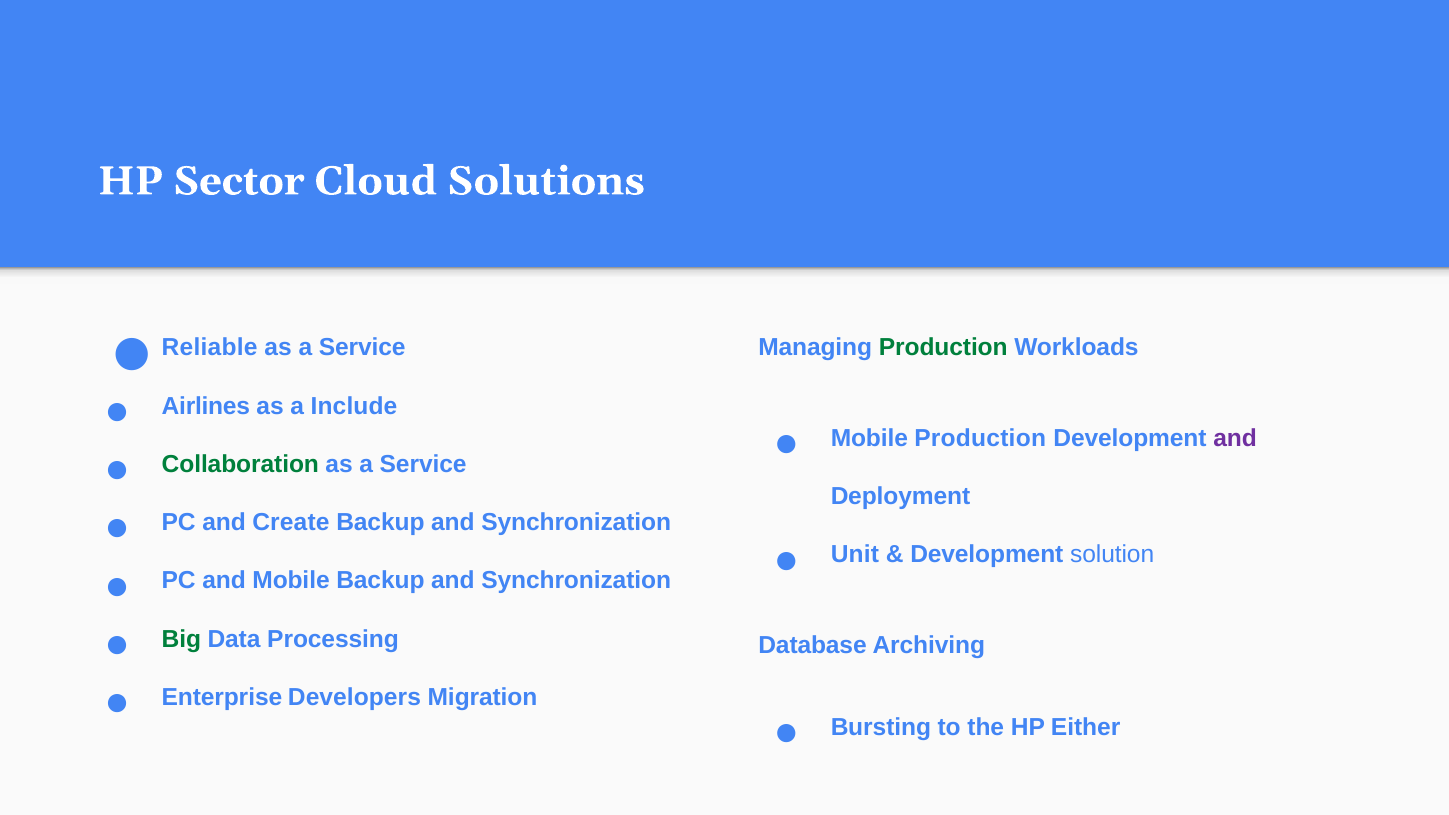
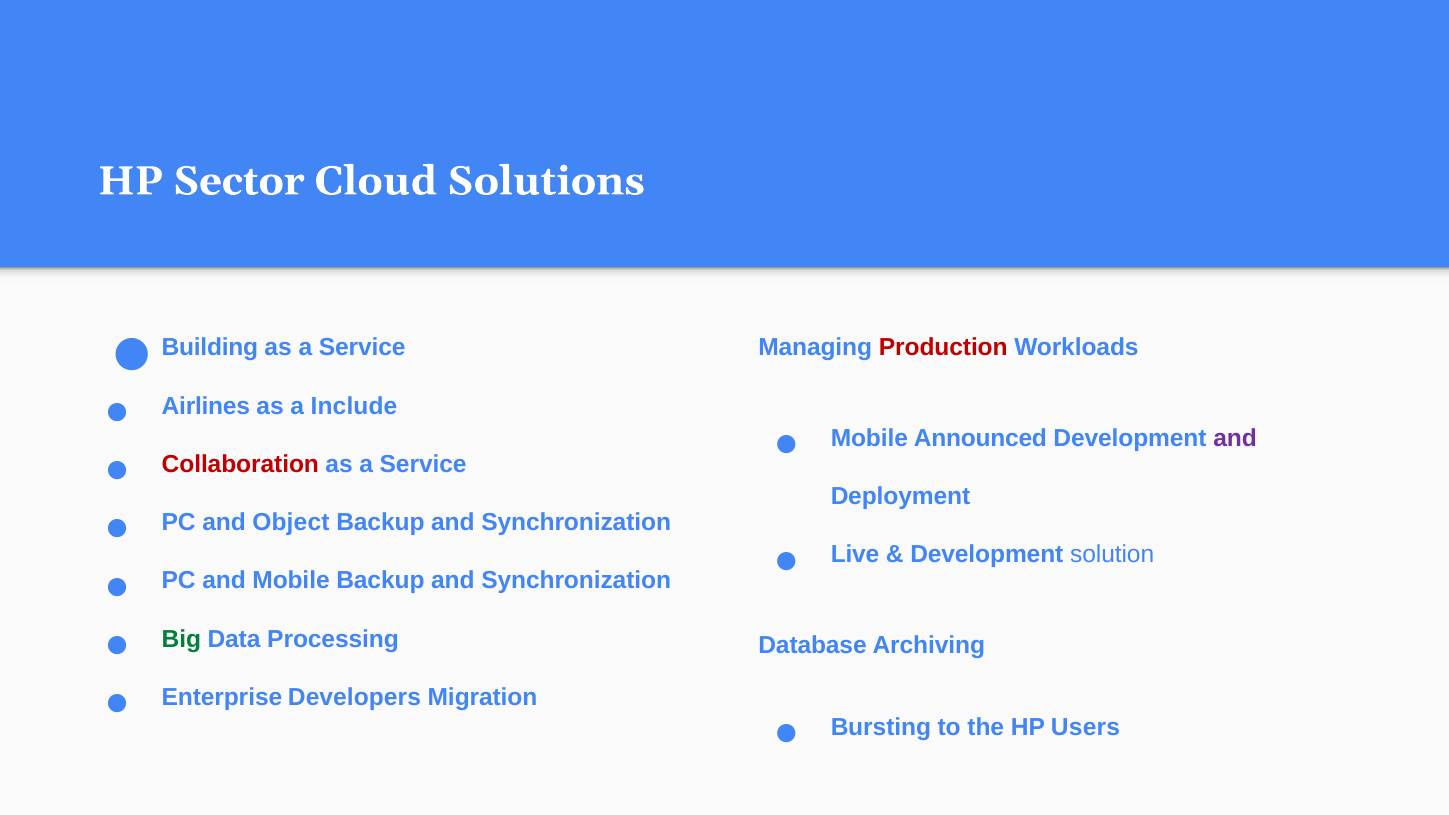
Reliable: Reliable -> Building
Production at (943, 348) colour: green -> red
Mobile Production: Production -> Announced
Collaboration colour: green -> red
Create: Create -> Object
Unit: Unit -> Live
Either: Either -> Users
